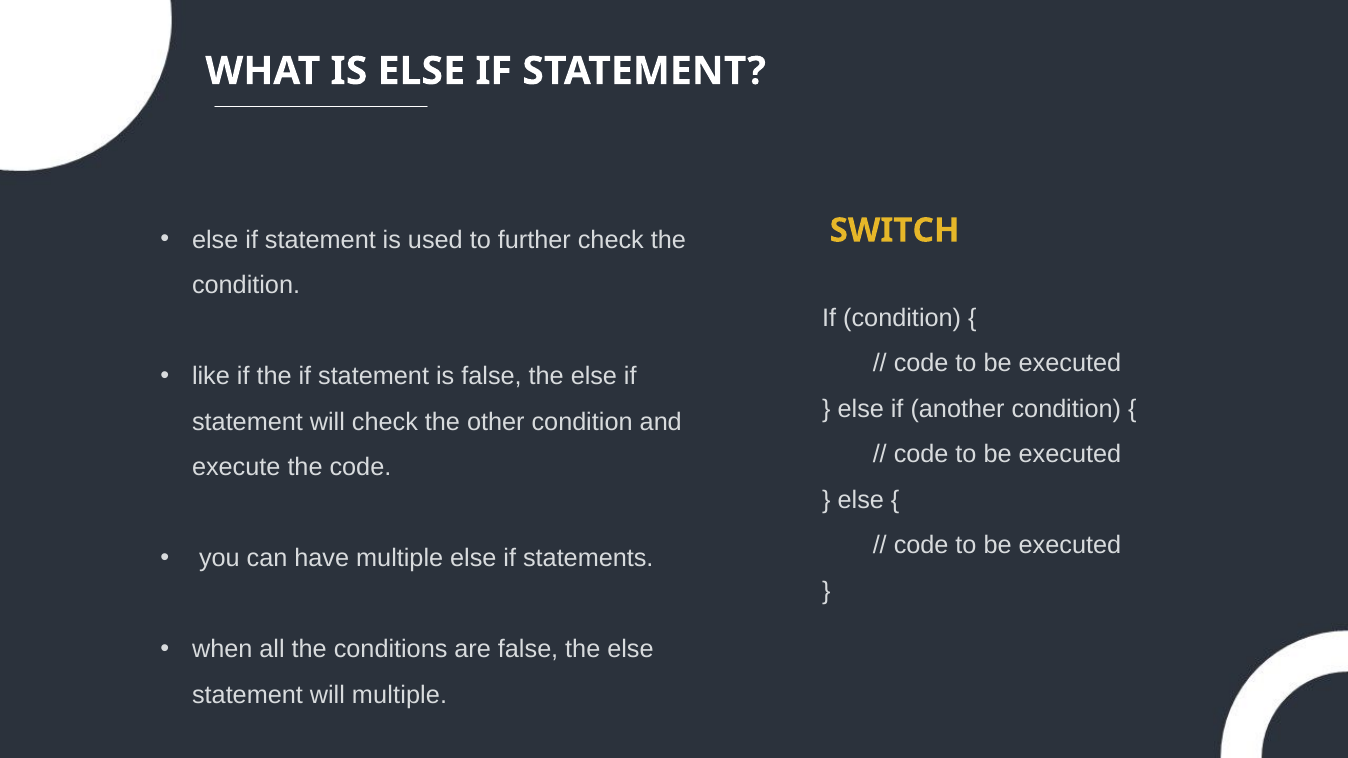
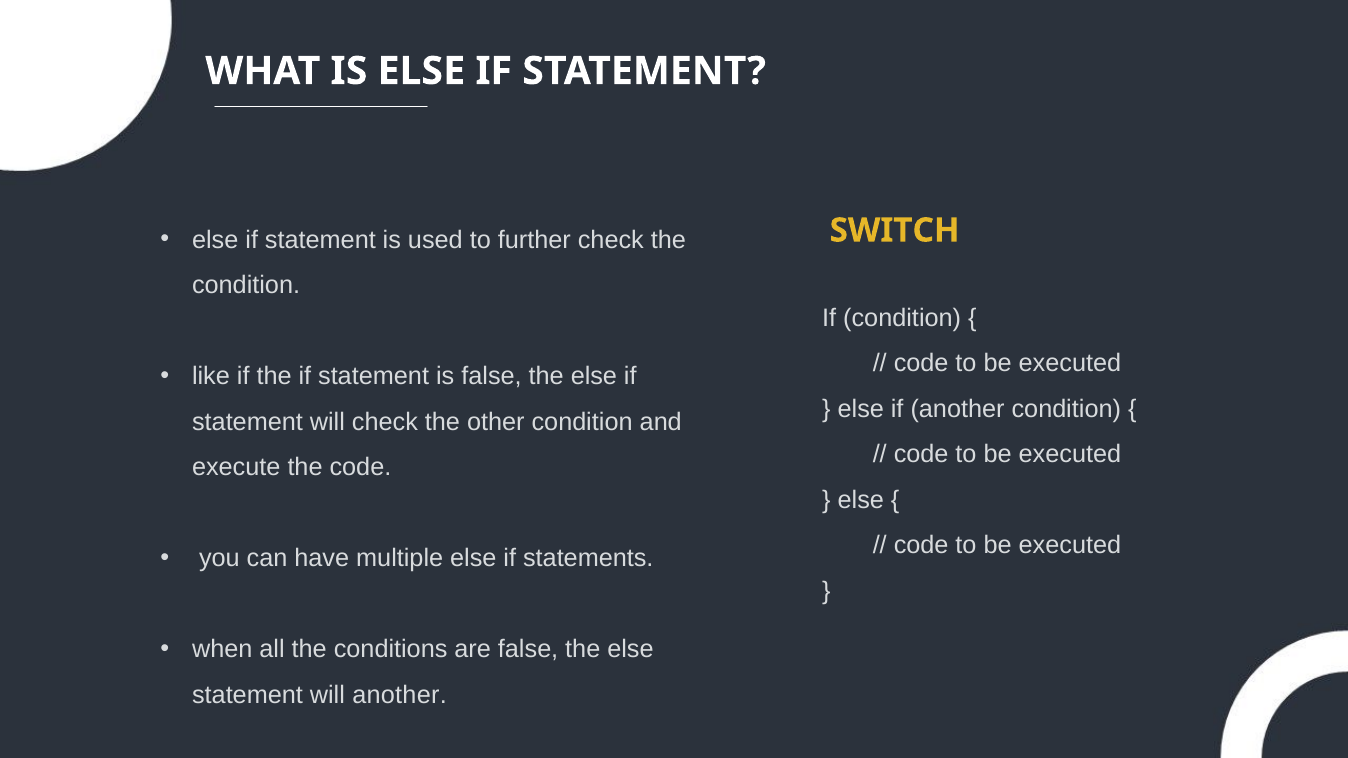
will multiple: multiple -> another
